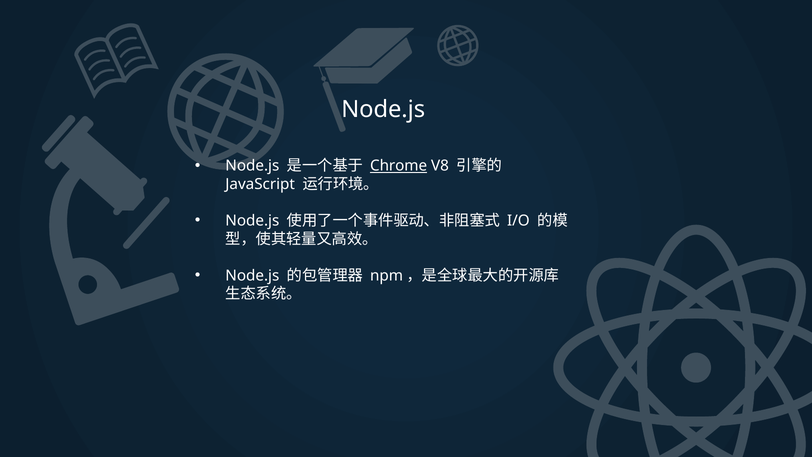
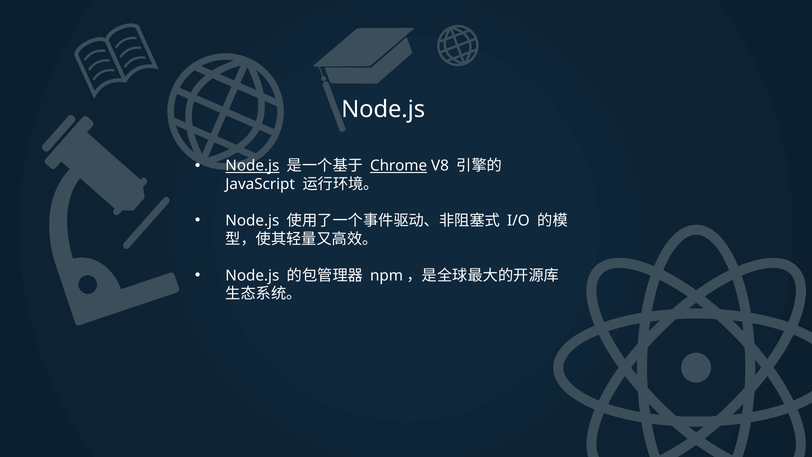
Node.js at (252, 166) underline: none -> present
